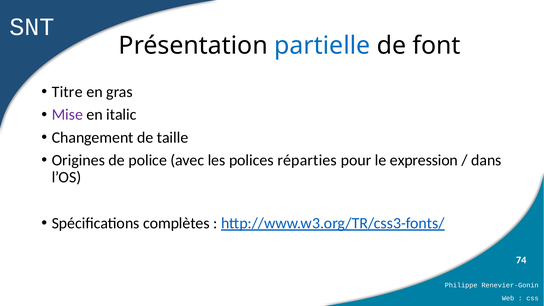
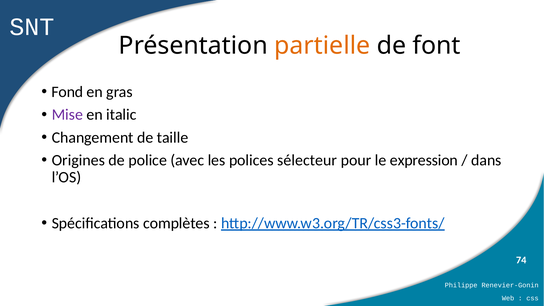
partielle colour: blue -> orange
Titre: Titre -> Fond
réparties: réparties -> sélecteur
